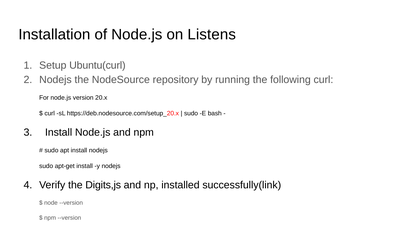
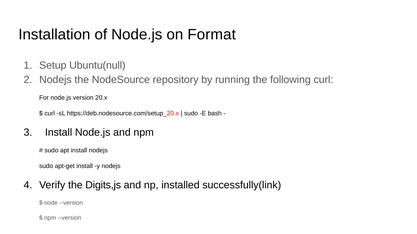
Listens: Listens -> Format
Ubuntu(curl: Ubuntu(curl -> Ubuntu(null
